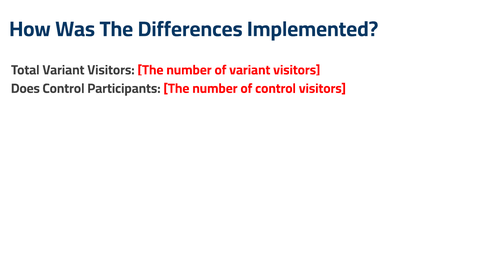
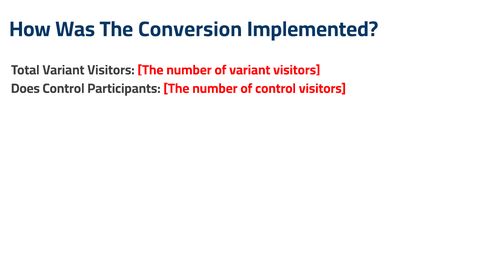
Differences: Differences -> Conversion
